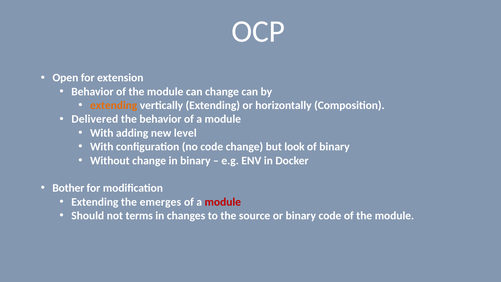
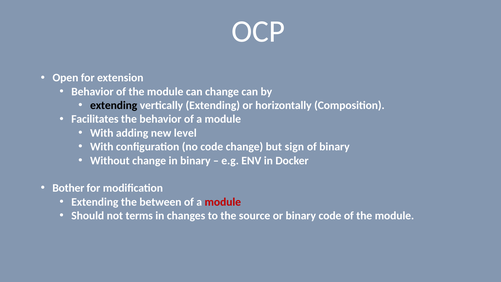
extending at (114, 105) colour: orange -> black
Delivered: Delivered -> Facilitates
look: look -> sign
emerges: emerges -> between
